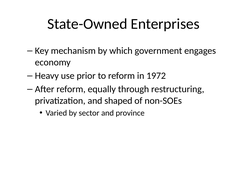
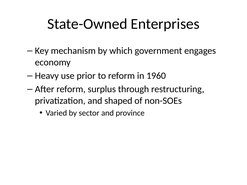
1972: 1972 -> 1960
equally: equally -> surplus
